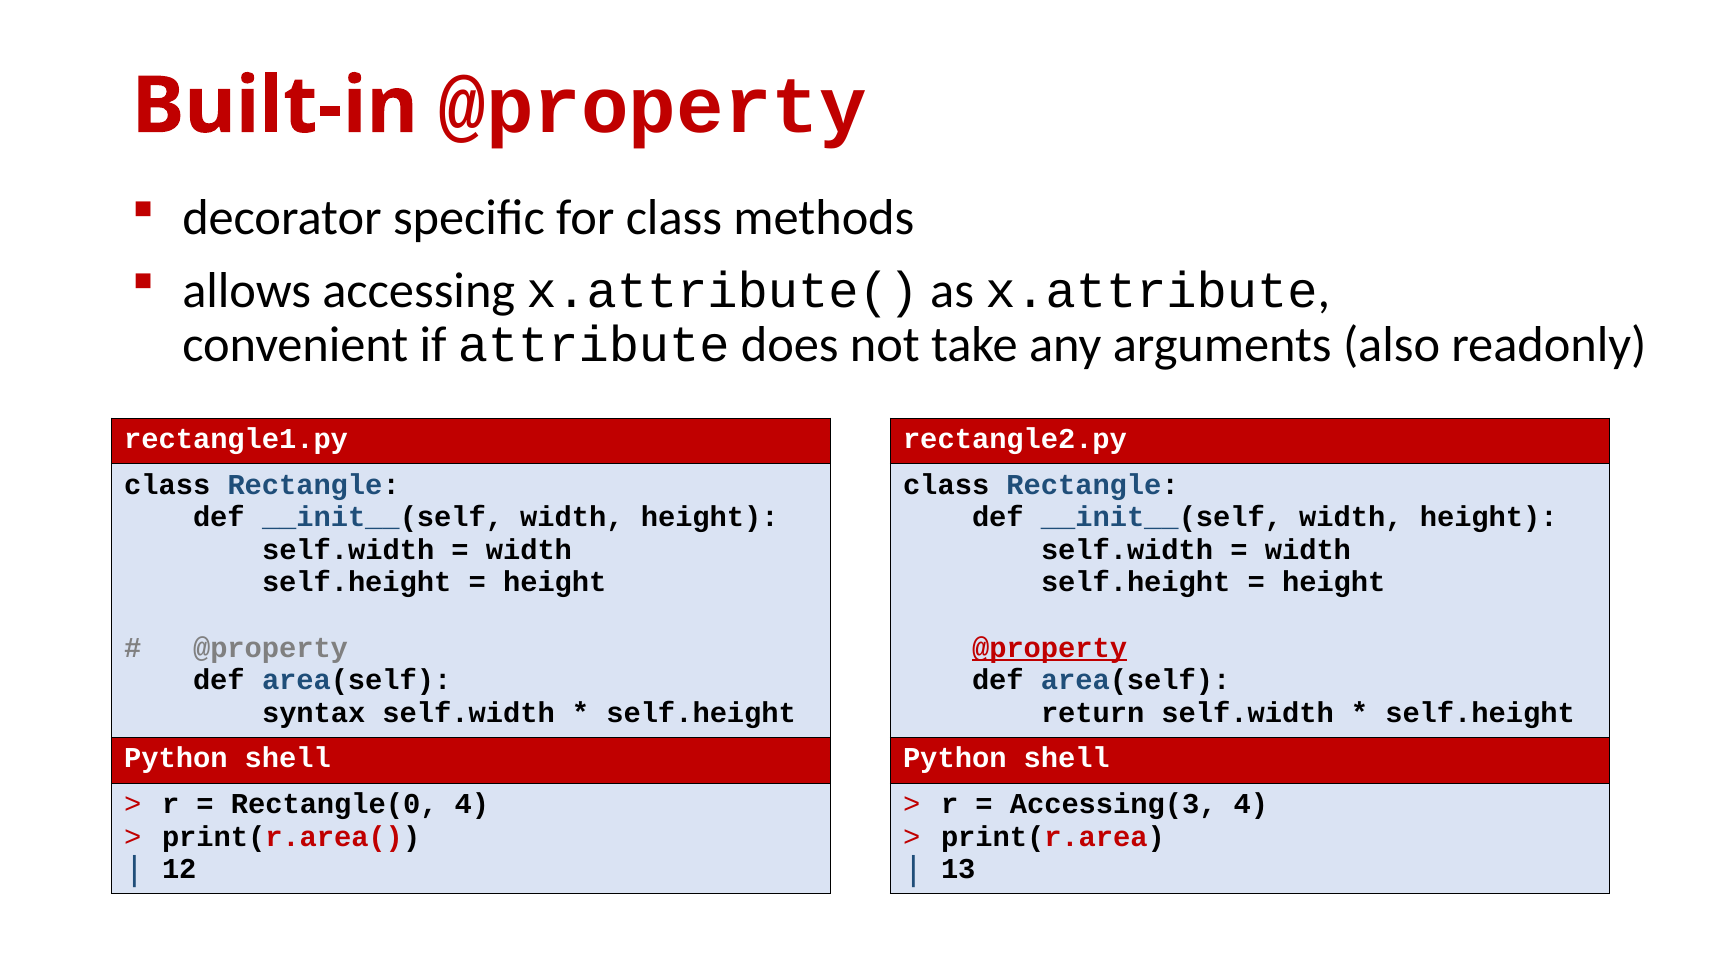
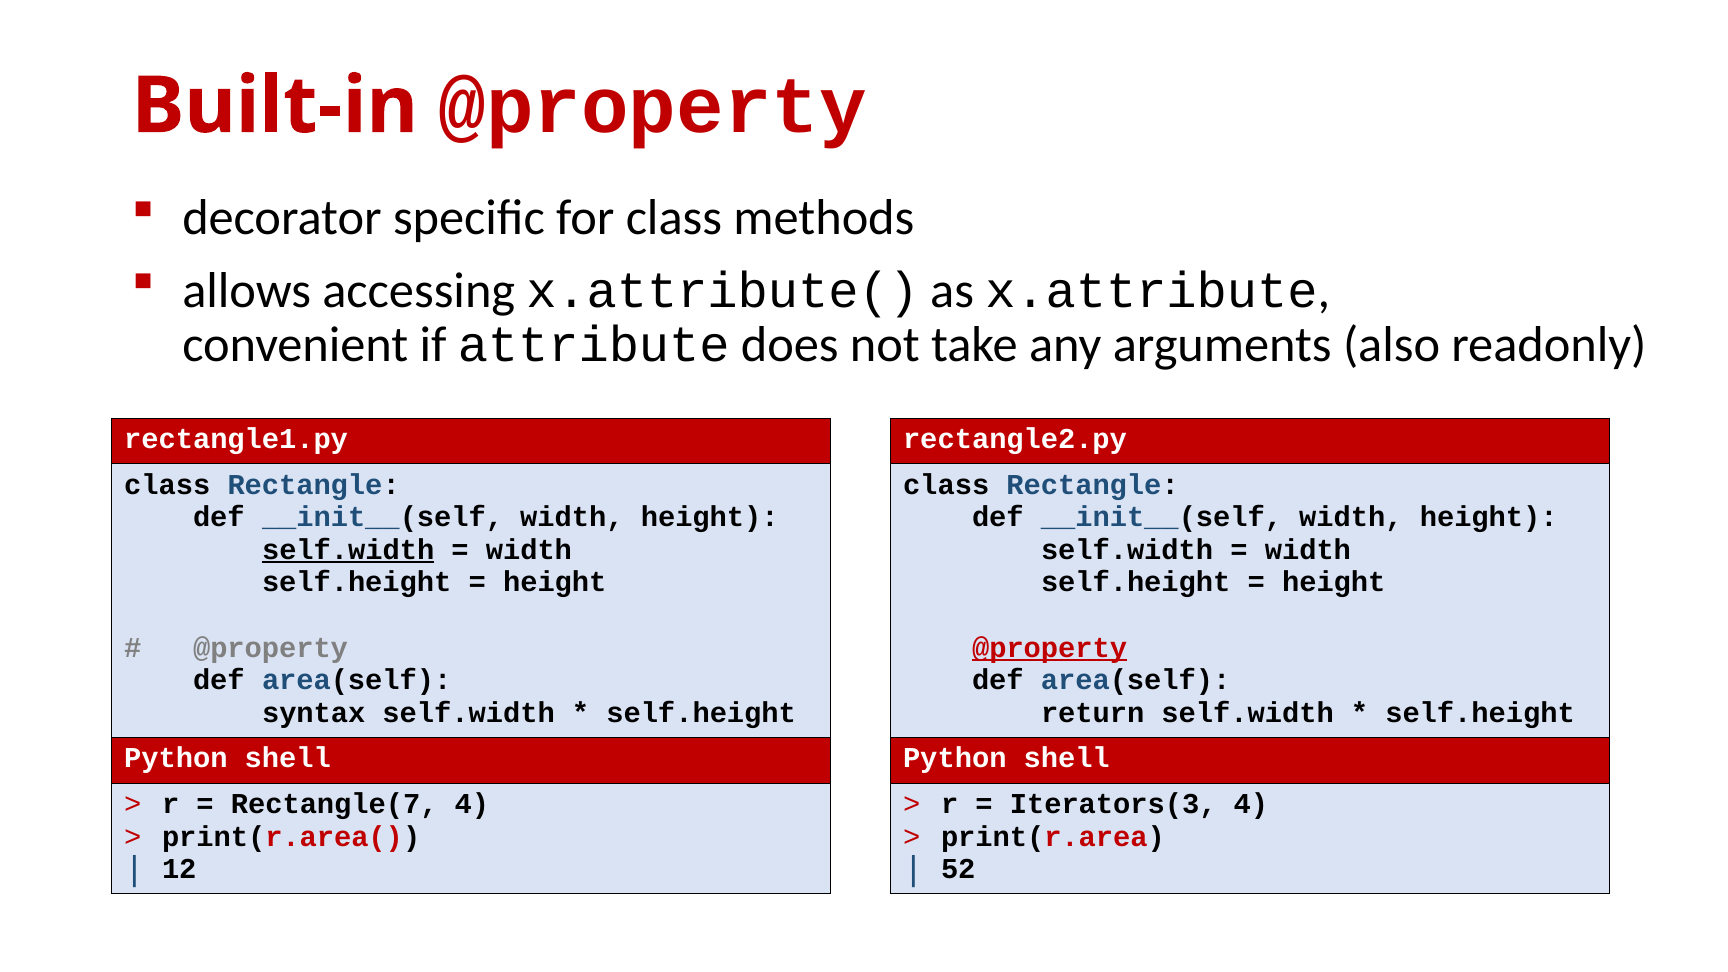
self.width at (348, 550) underline: none -> present
Rectangle(0: Rectangle(0 -> Rectangle(7
Accessing(3: Accessing(3 -> Iterators(3
13: 13 -> 52
